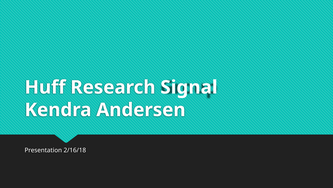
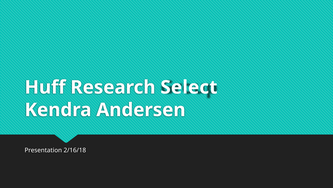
Signal: Signal -> Select
